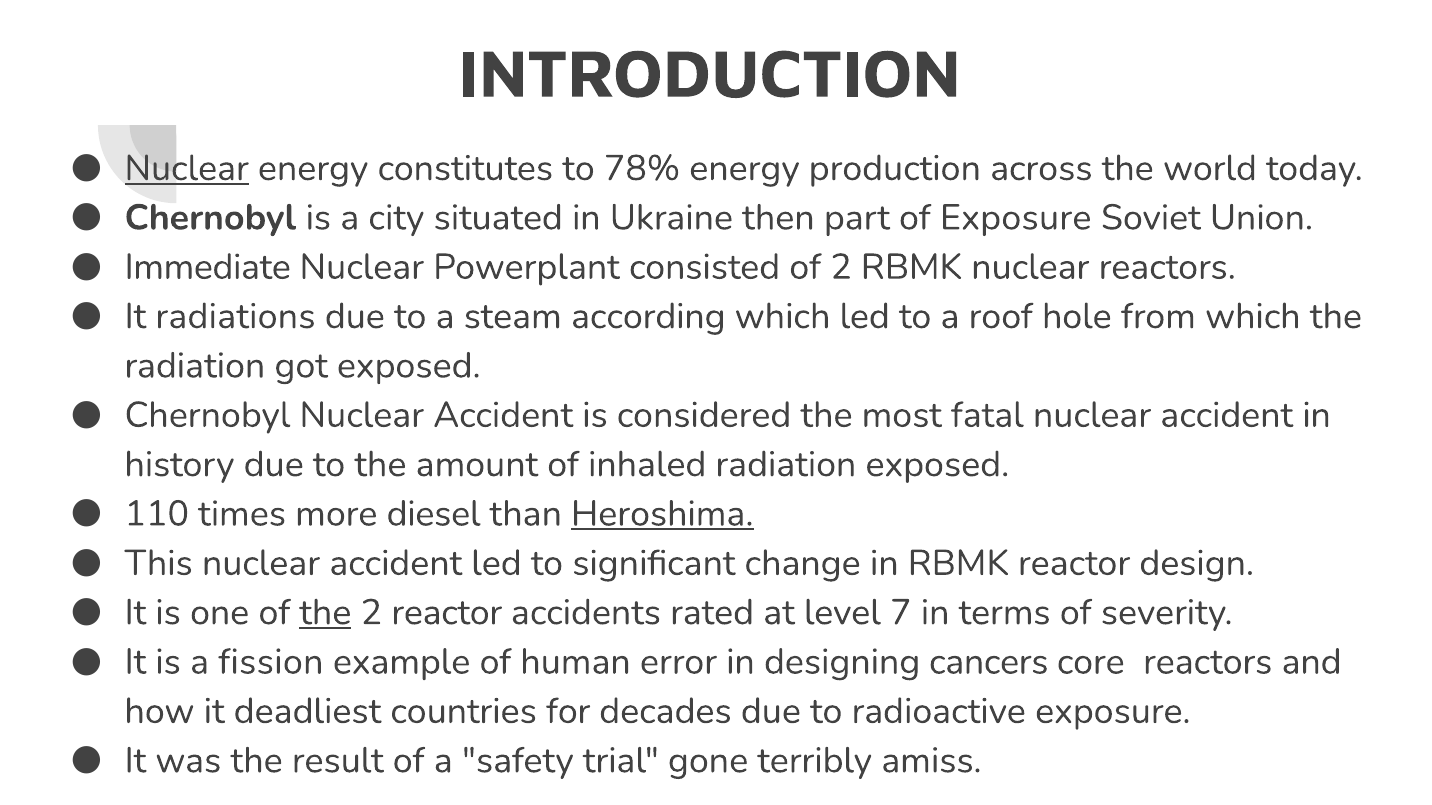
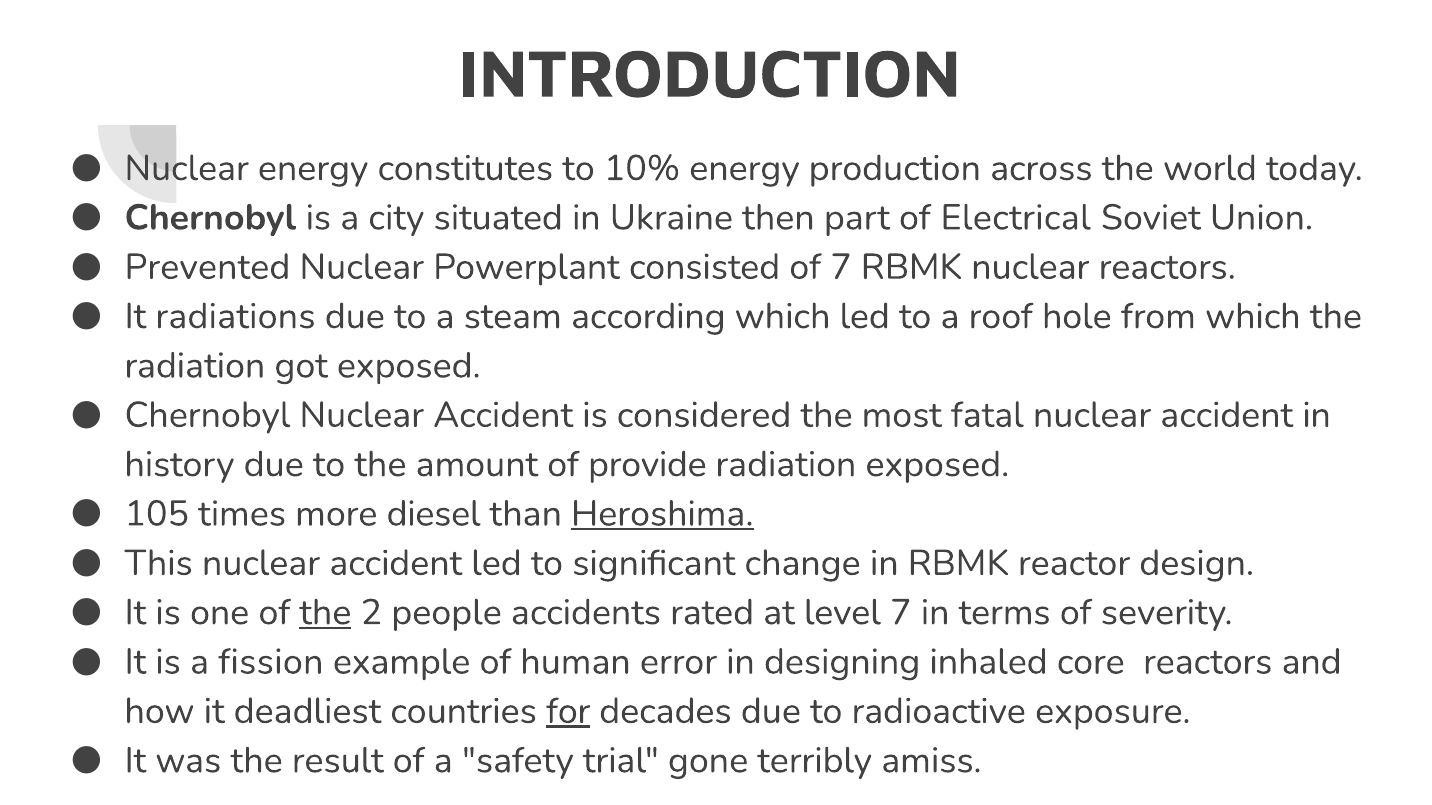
Nuclear at (187, 168) underline: present -> none
78%: 78% -> 10%
of Exposure: Exposure -> Electrical
Immediate: Immediate -> Prevented
of 2: 2 -> 7
inhaled: inhaled -> provide
110: 110 -> 105
2 reactor: reactor -> people
cancers: cancers -> inhaled
for underline: none -> present
